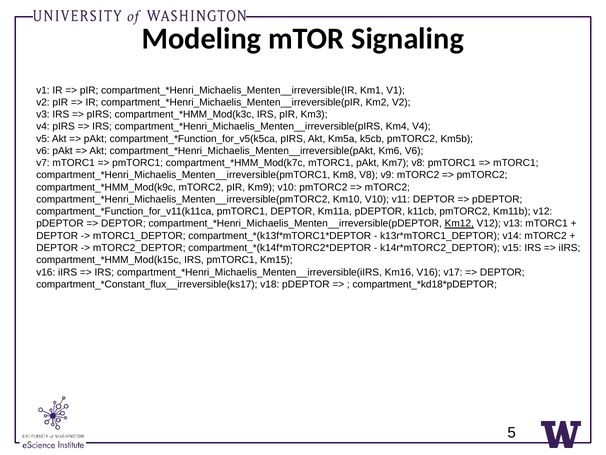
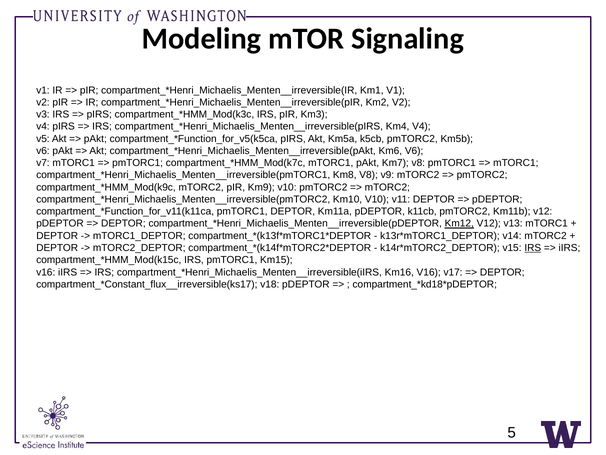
IRS at (533, 248) underline: none -> present
